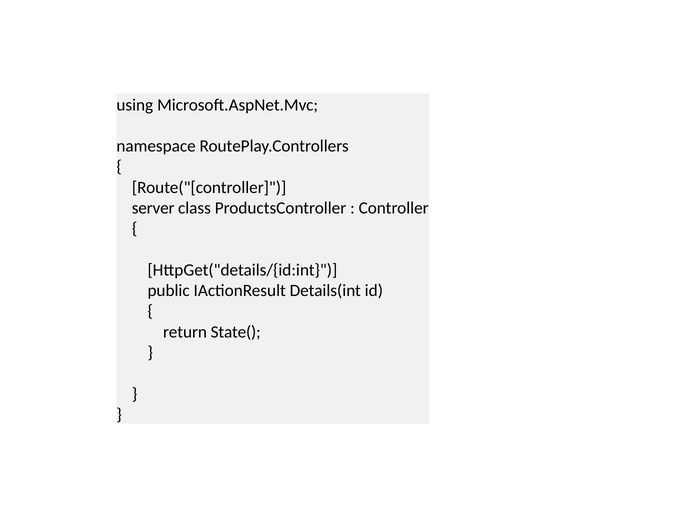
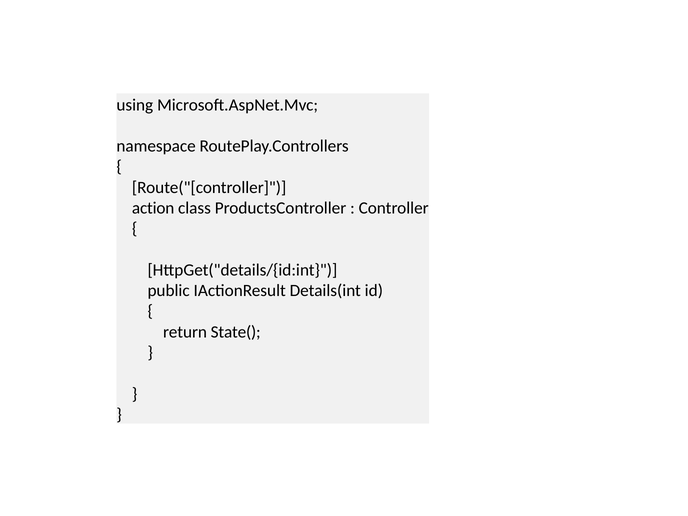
server: server -> action
